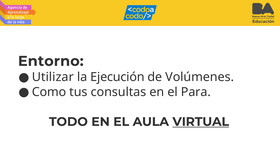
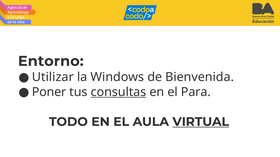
Ejecución: Ejecución -> Windows
Volúmenes: Volúmenes -> Bienvenida
Como: Como -> Poner
consultas underline: none -> present
